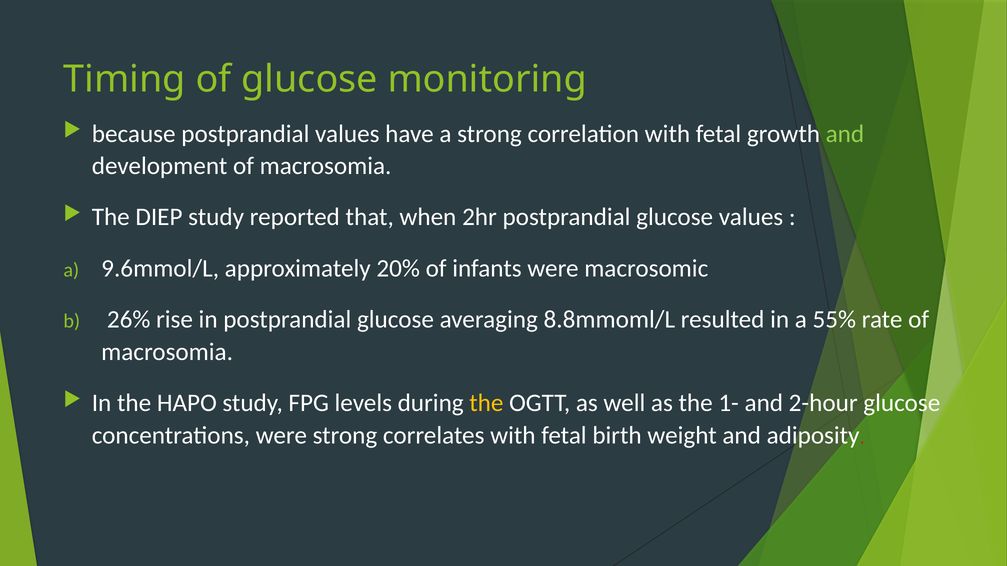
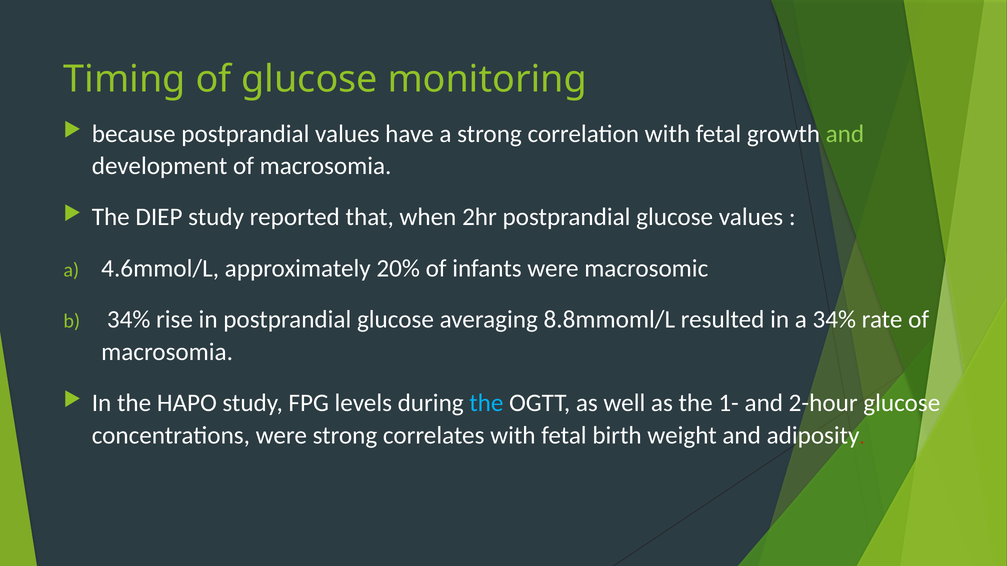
9.6mmol/L: 9.6mmol/L -> 4.6mmol/L
26% at (129, 320): 26% -> 34%
a 55%: 55% -> 34%
the at (486, 403) colour: yellow -> light blue
